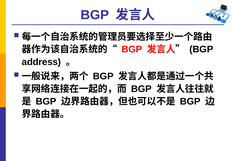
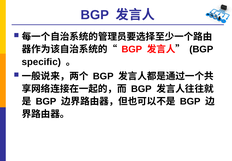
address: address -> specific
